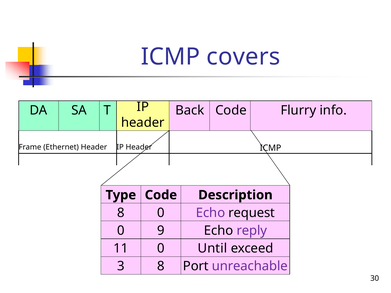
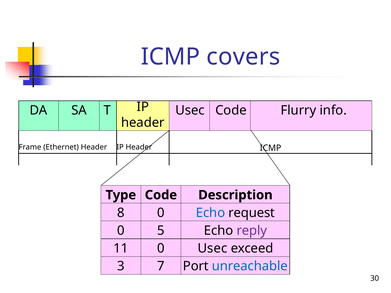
Back at (190, 110): Back -> Usec
Echo at (210, 213) colour: purple -> blue
9: 9 -> 5
0 Until: Until -> Usec
3 8: 8 -> 7
unreachable colour: purple -> blue
